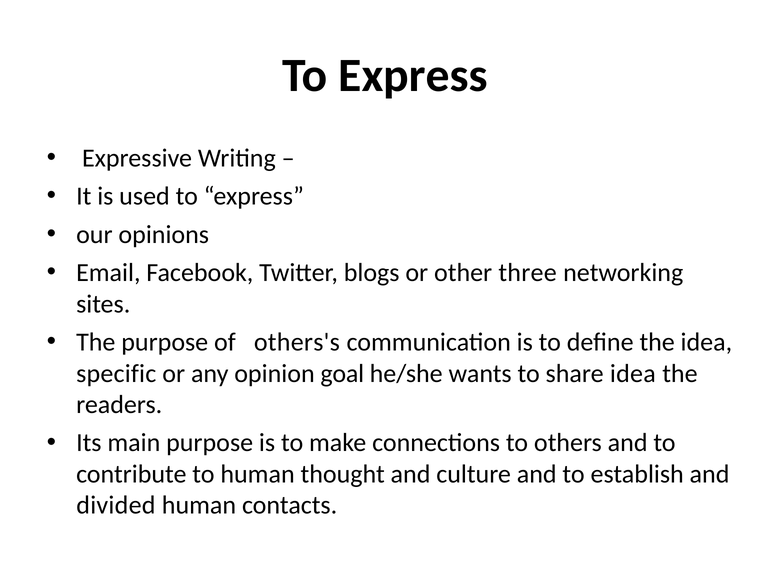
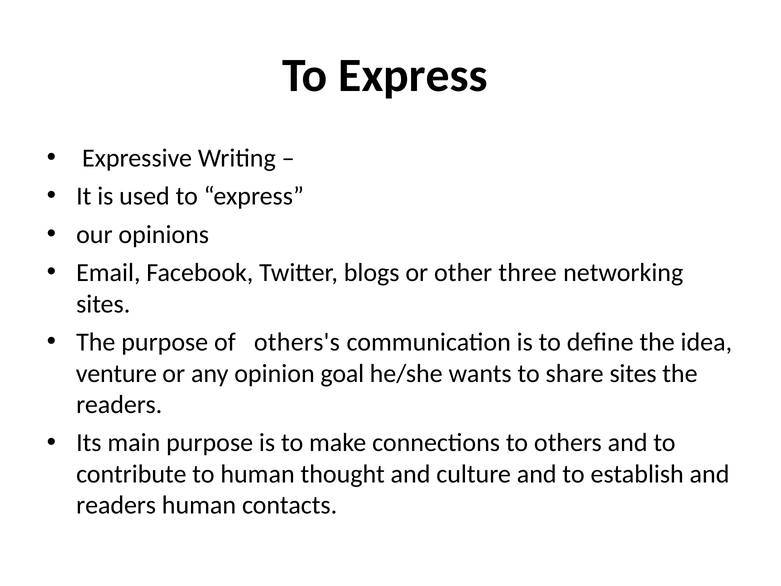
specific: specific -> venture
share idea: idea -> sites
divided at (116, 505): divided -> readers
